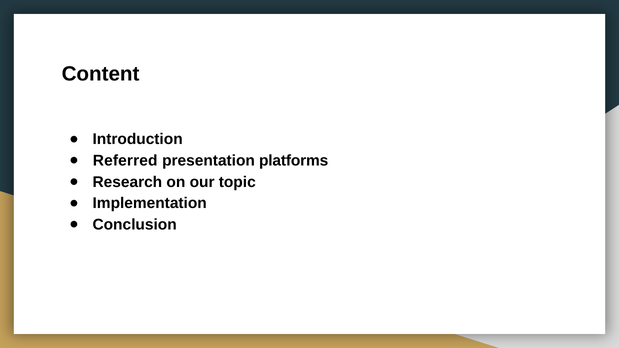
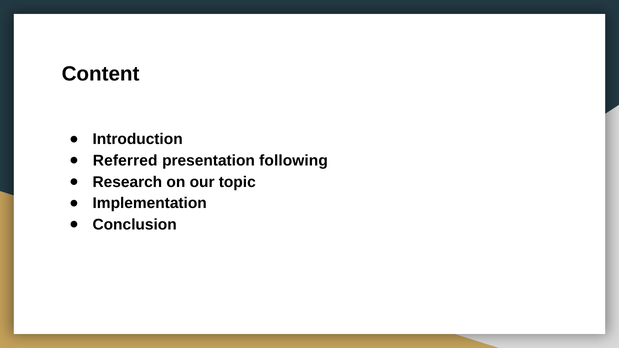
platforms: platforms -> following
